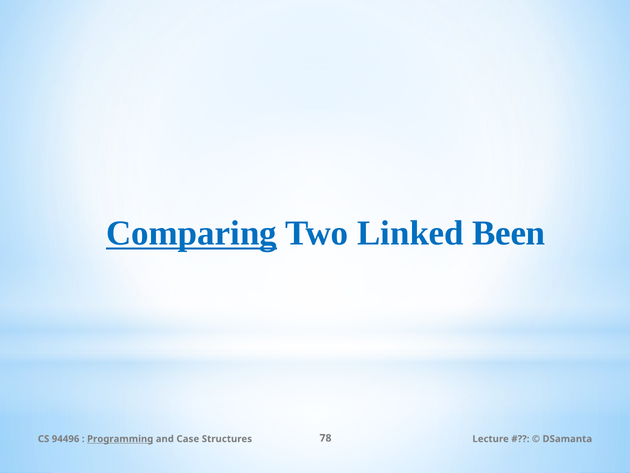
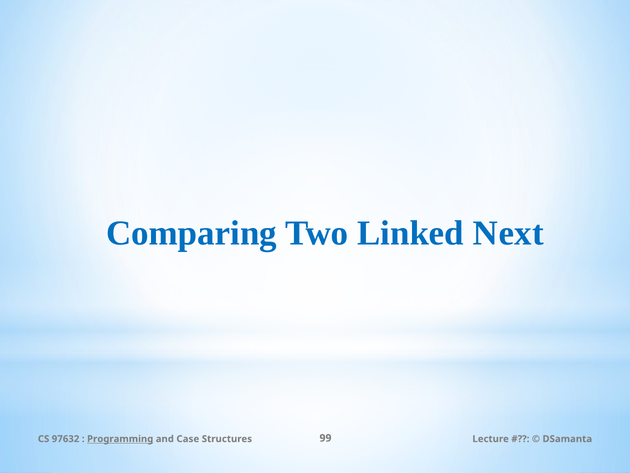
Comparing underline: present -> none
Been: Been -> Next
94496: 94496 -> 97632
78: 78 -> 99
